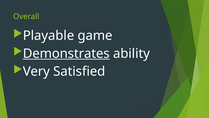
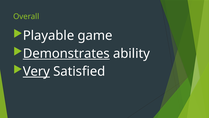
Very underline: none -> present
